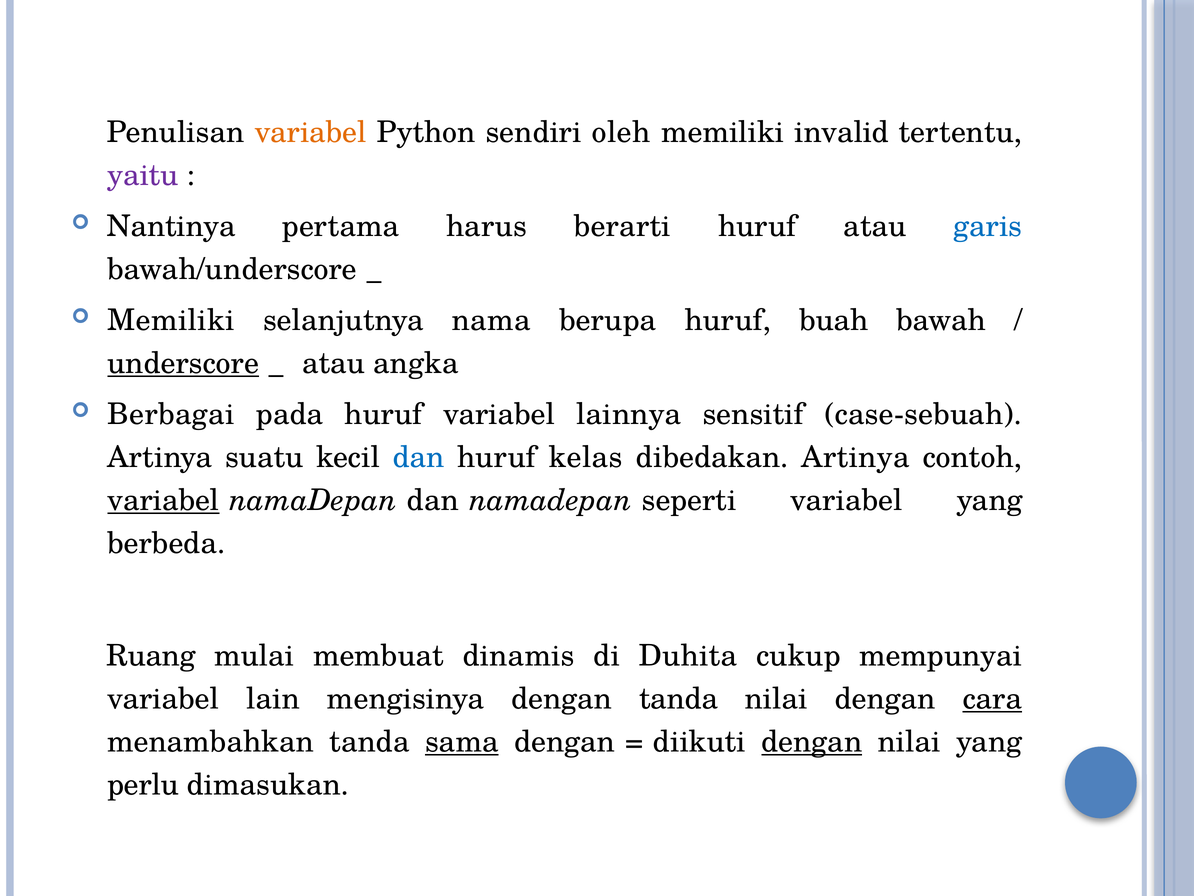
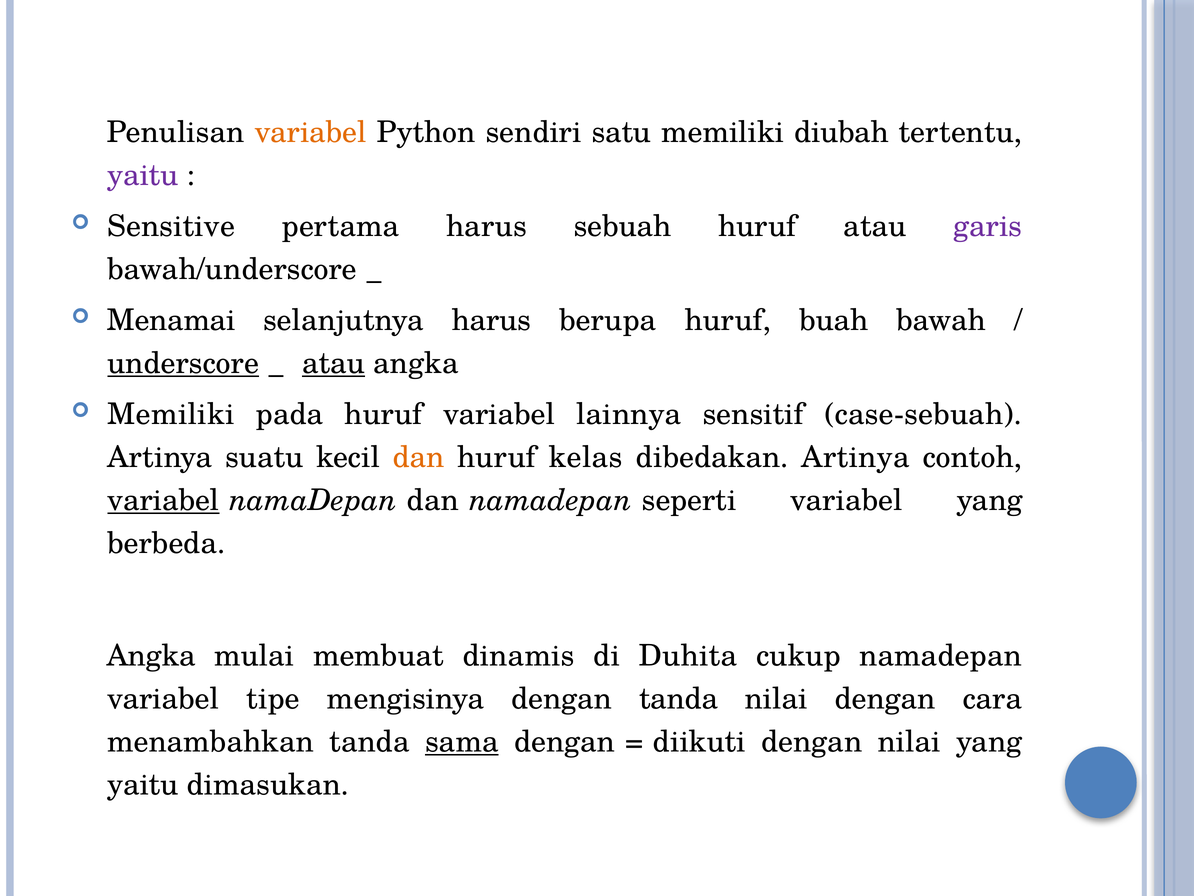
oleh: oleh -> satu
invalid: invalid -> diubah
Nantinya: Nantinya -> Sensitive
berarti: berarti -> sebuah
garis colour: blue -> purple
Memiliki at (171, 320): Memiliki -> Menamai
selanjutnya nama: nama -> harus
atau at (334, 363) underline: none -> present
Berbagai at (171, 414): Berbagai -> Memiliki
dan at (419, 457) colour: blue -> orange
Ruang at (151, 656): Ruang -> Angka
cukup mempunyai: mempunyai -> namadepan
lain: lain -> tipe
cara underline: present -> none
dengan at (812, 742) underline: present -> none
perlu at (143, 785): perlu -> yaitu
